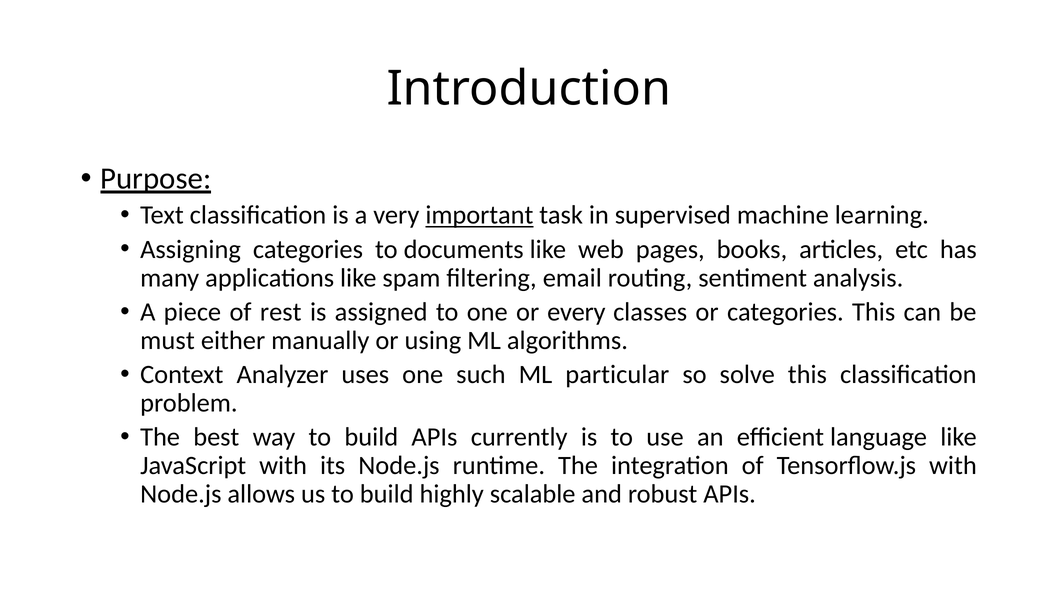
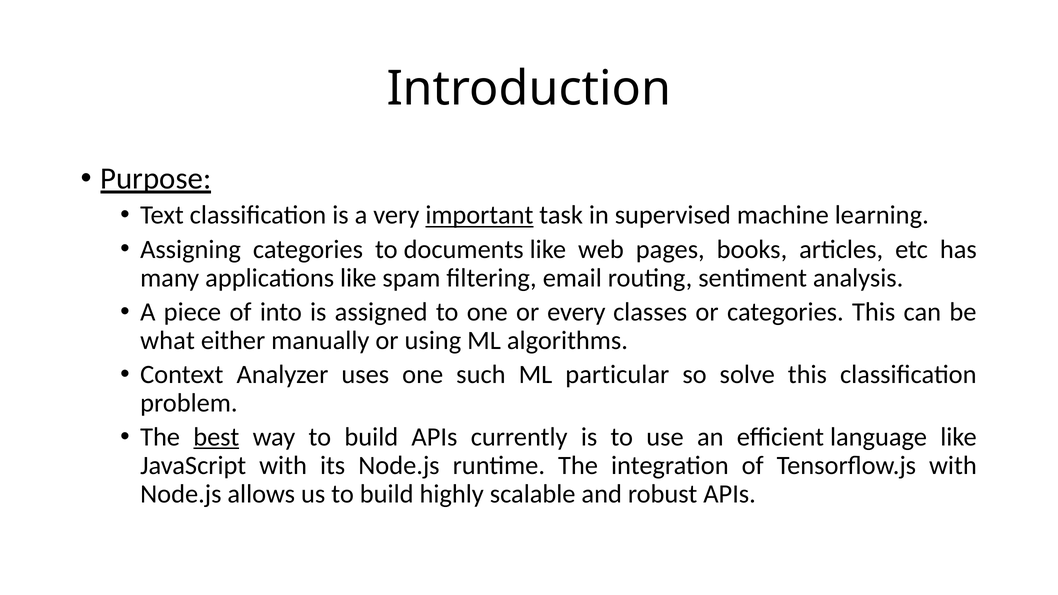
rest: rest -> into
must: must -> what
best underline: none -> present
